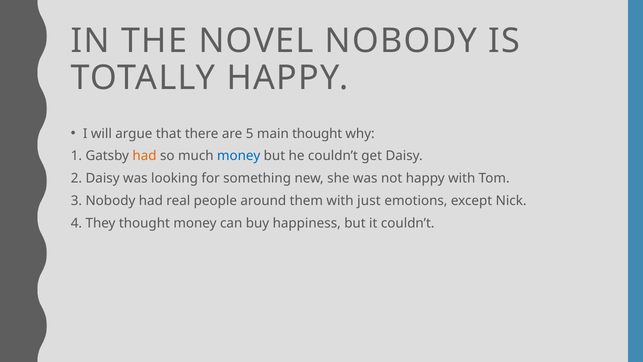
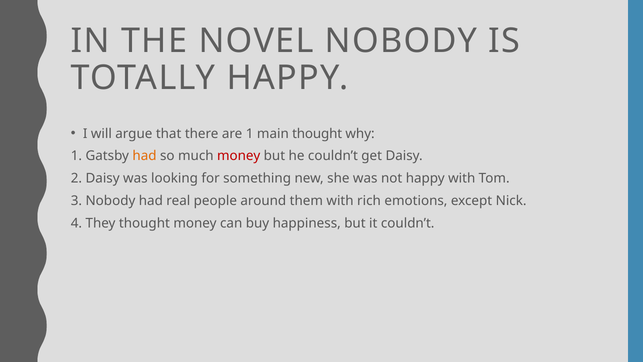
are 5: 5 -> 1
money at (239, 156) colour: blue -> red
just: just -> rich
